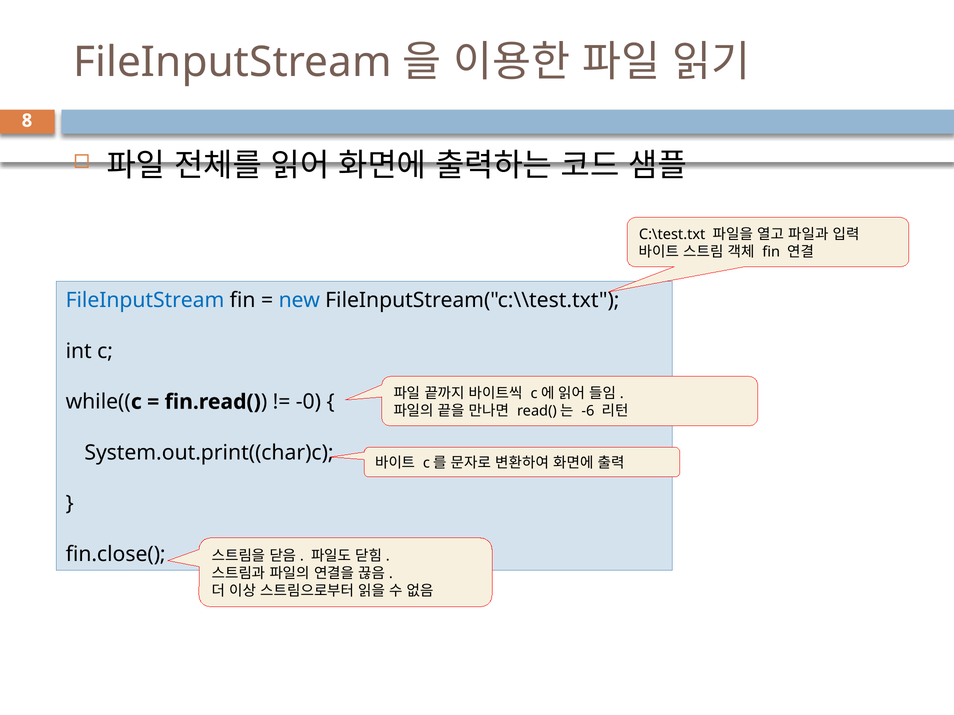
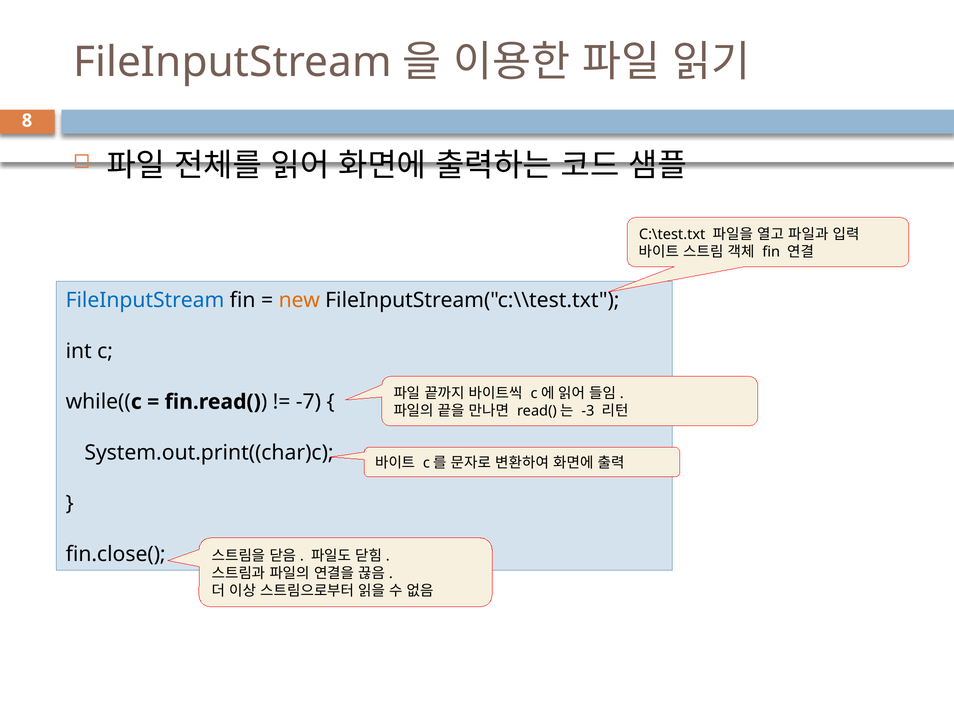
new colour: blue -> orange
-0: -0 -> -7
-6: -6 -> -3
